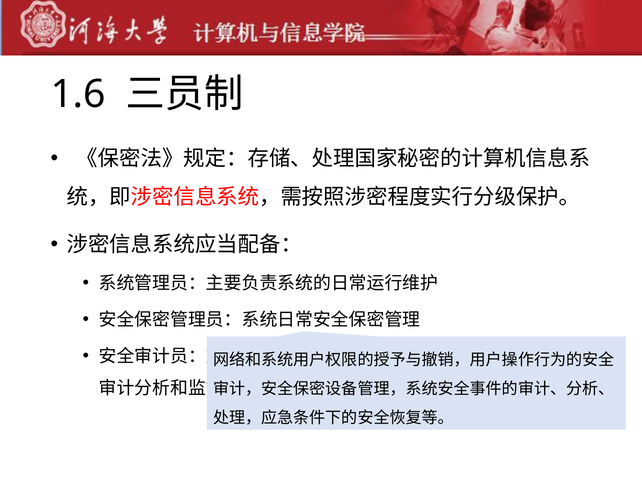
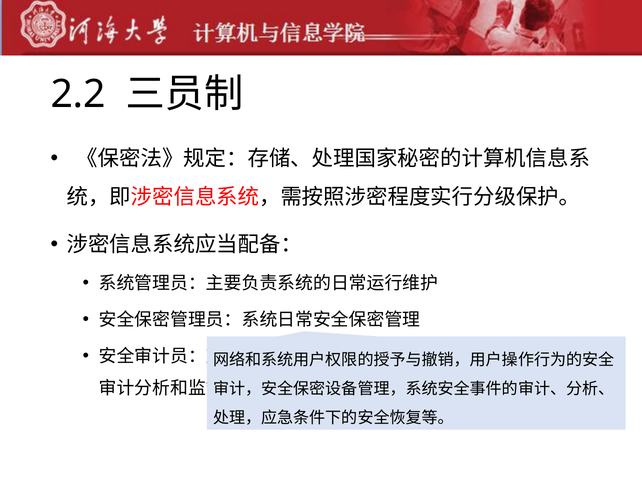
1.6: 1.6 -> 2.2
